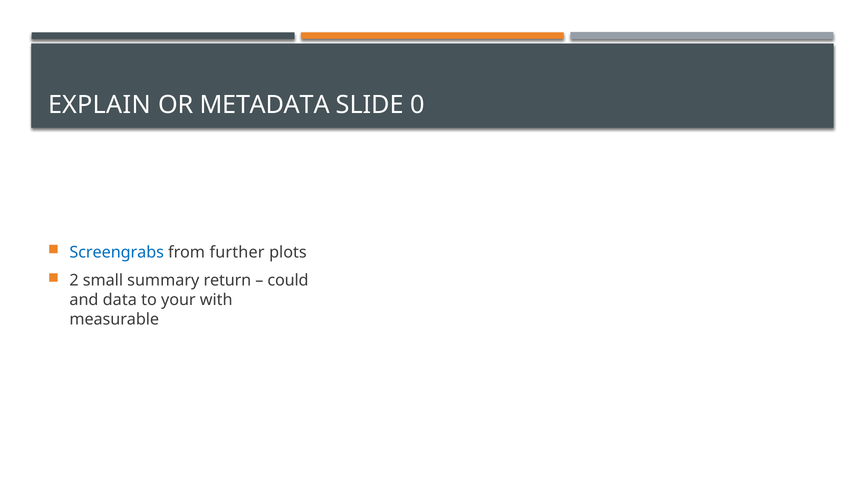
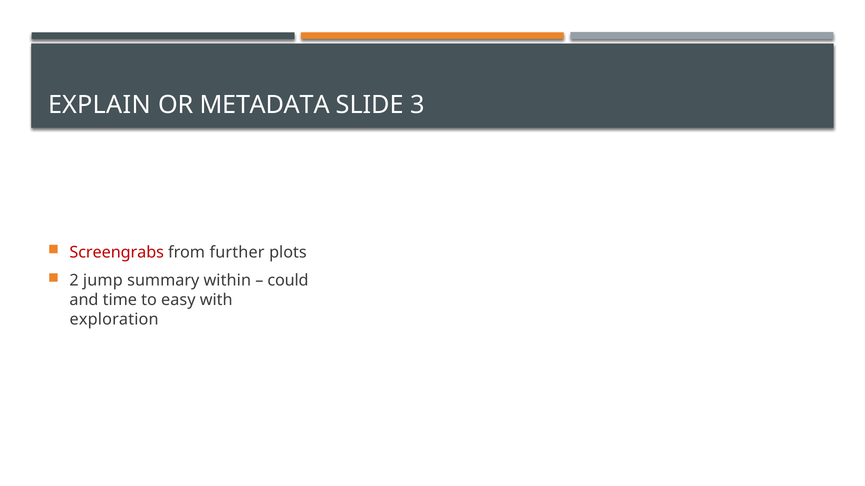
0: 0 -> 3
Screengrabs colour: blue -> red
small: small -> jump
return: return -> within
data: data -> time
your: your -> easy
measurable: measurable -> exploration
